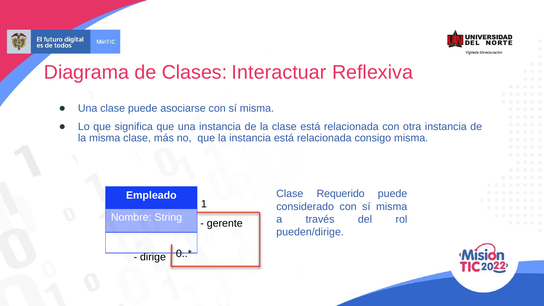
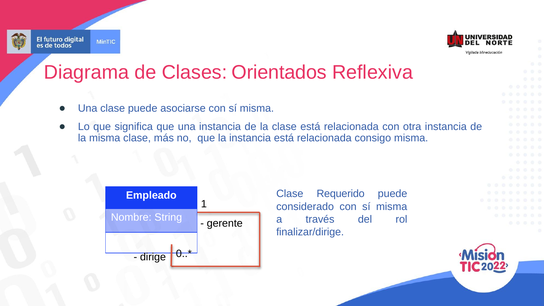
Interactuar: Interactuar -> Orientados
pueden/dirige: pueden/dirige -> finalizar/dirige
